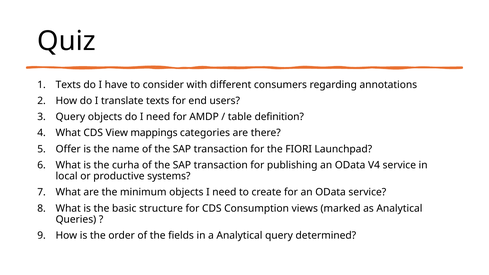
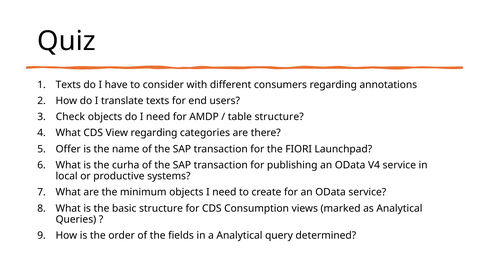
Query at (70, 117): Query -> Check
table definition: definition -> structure
View mappings: mappings -> regarding
